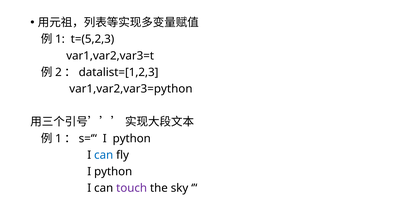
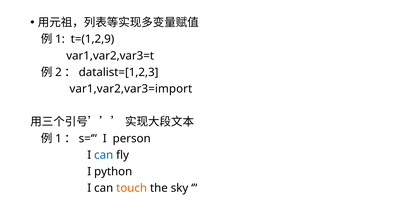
t=(5,2,3: t=(5,2,3 -> t=(1,2,9
var1,var2,var3=python: var1,var2,var3=python -> var1,var2,var3=import
python at (132, 139): python -> person
touch colour: purple -> orange
